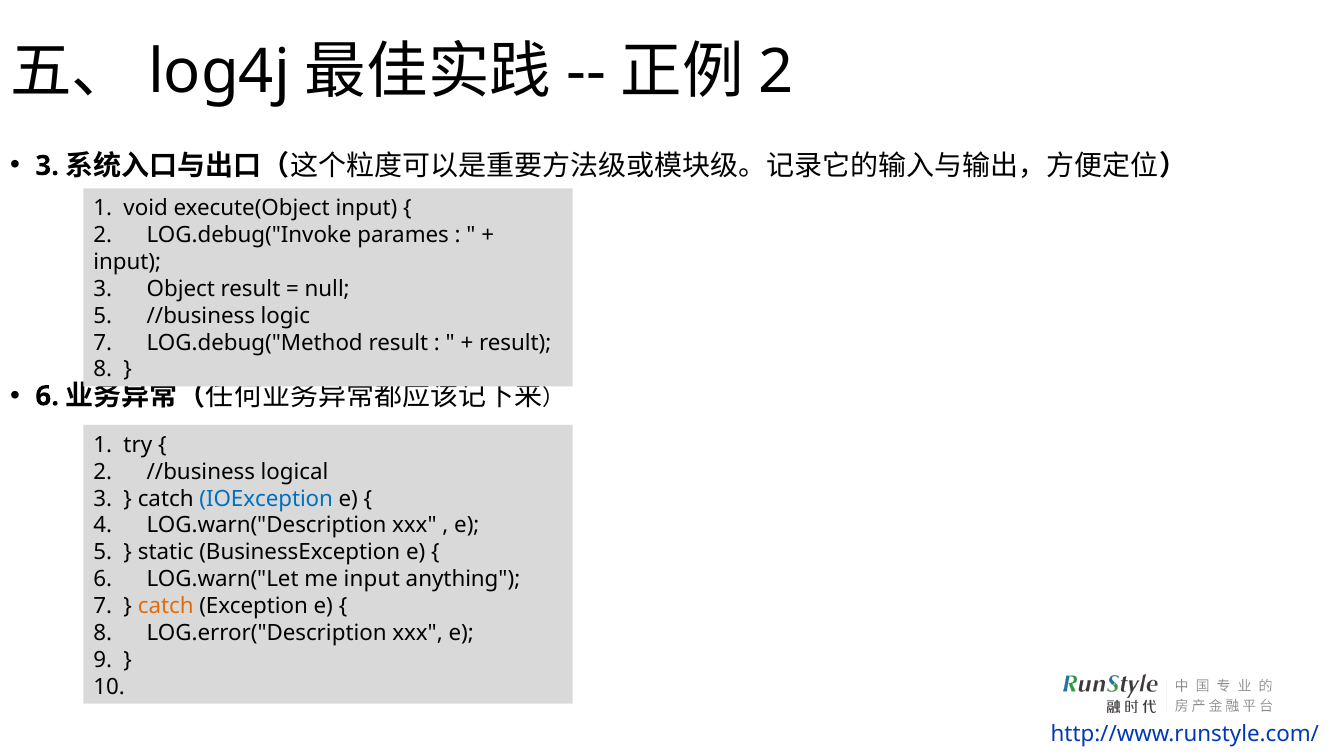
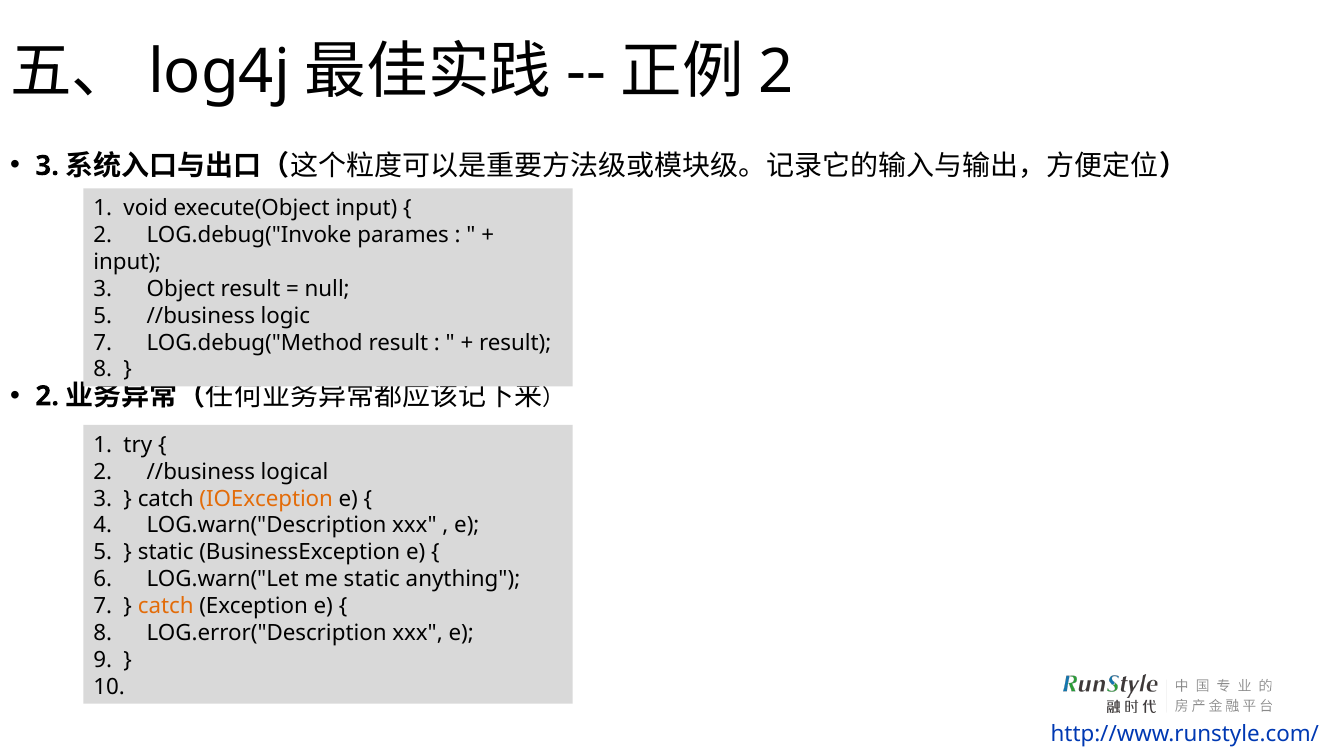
6 at (47, 396): 6 -> 2
IOException colour: blue -> orange
me input: input -> static
